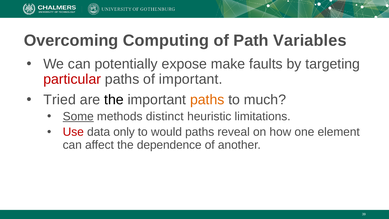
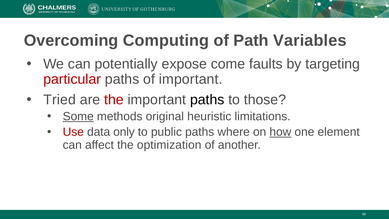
make: make -> come
the at (114, 100) colour: black -> red
paths at (207, 100) colour: orange -> black
much: much -> those
distinct: distinct -> original
would: would -> public
reveal: reveal -> where
how underline: none -> present
dependence: dependence -> optimization
